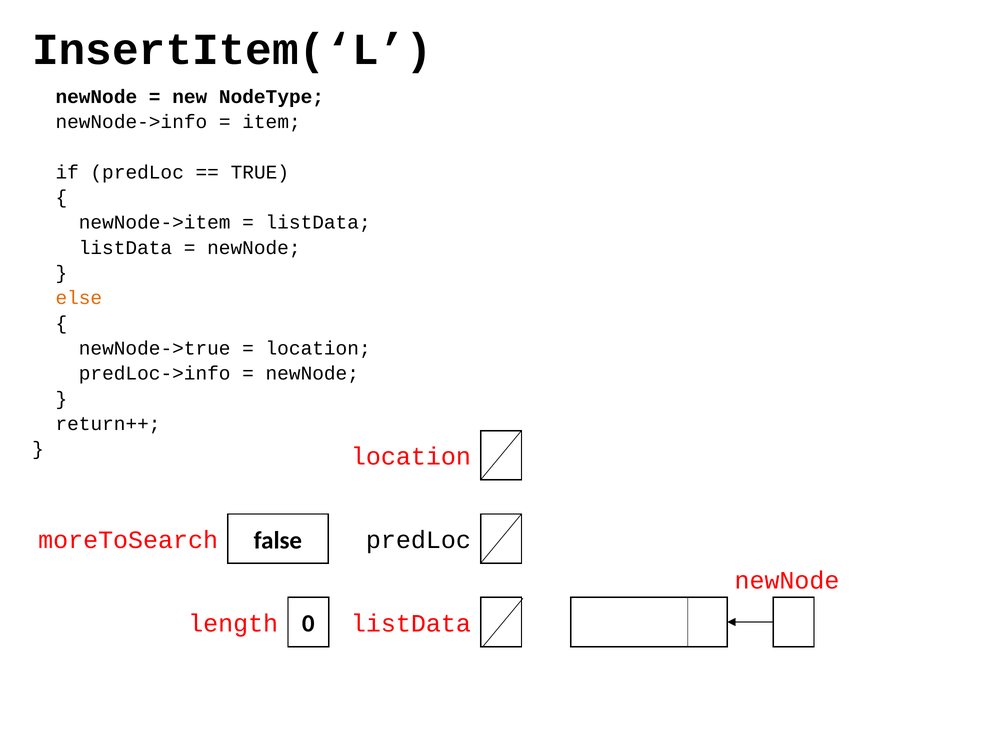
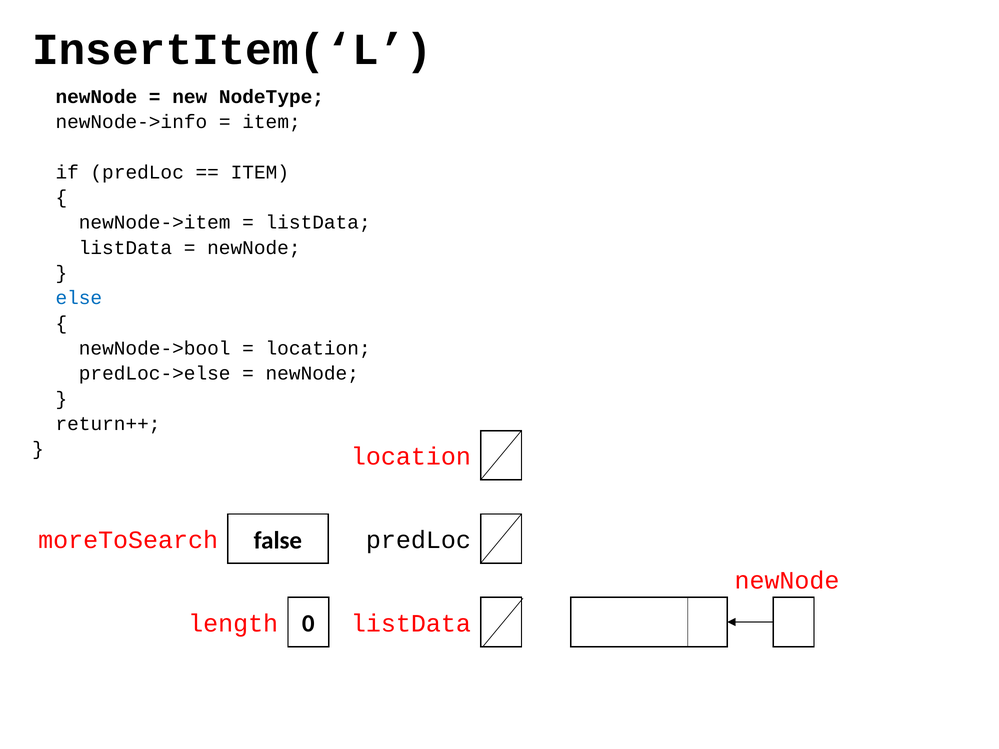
TRUE at (260, 172): TRUE -> ITEM
else colour: orange -> blue
newNode->true: newNode->true -> newNode->bool
predLoc->info: predLoc->info -> predLoc->else
